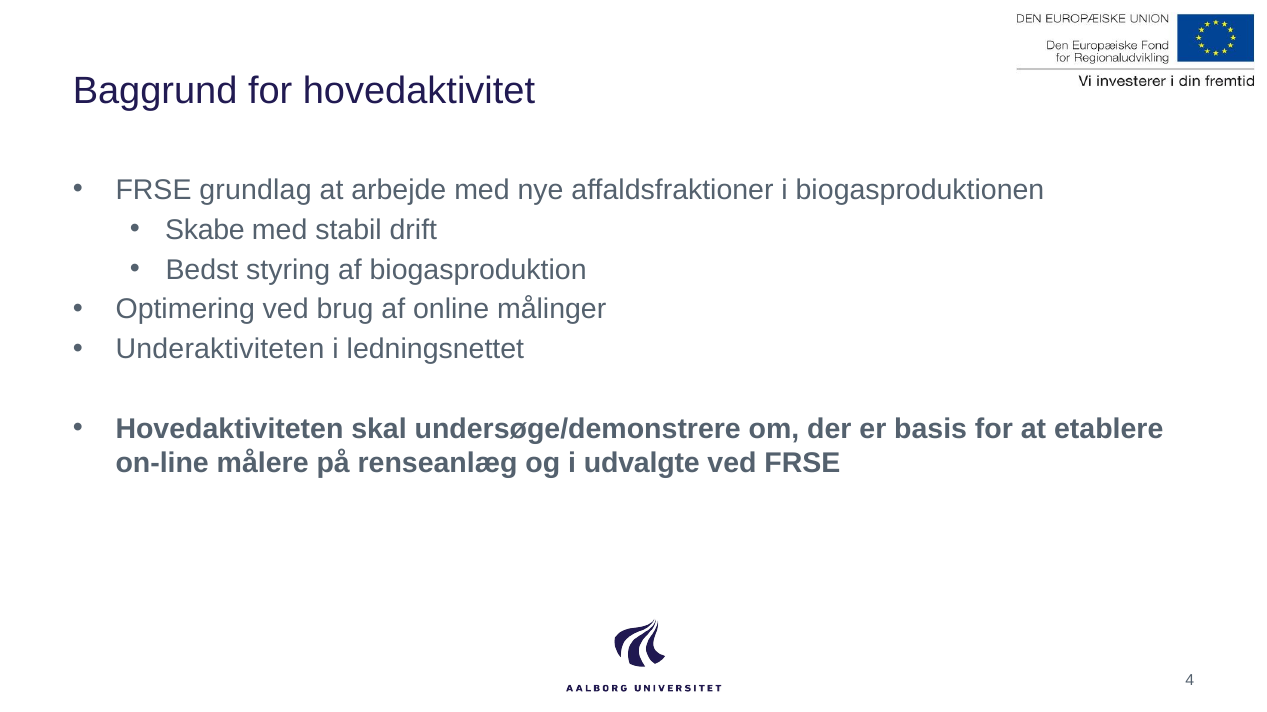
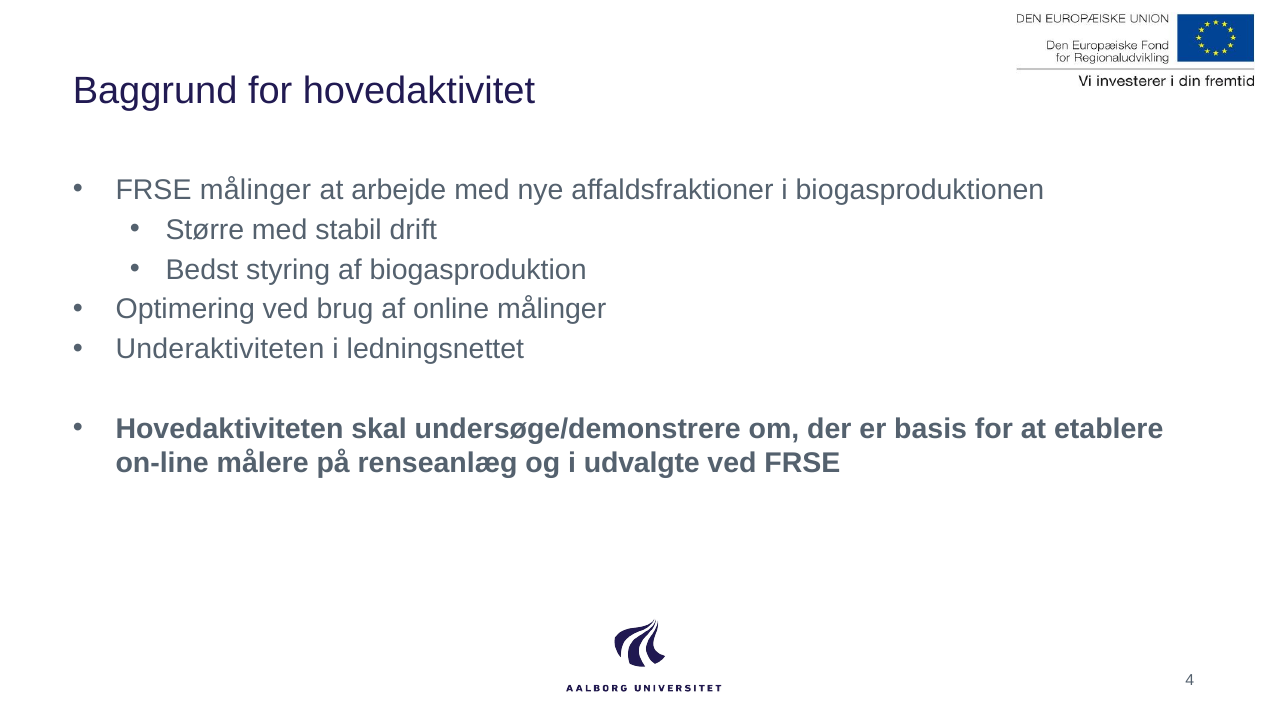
FRSE grundlag: grundlag -> målinger
Skabe: Skabe -> Større
